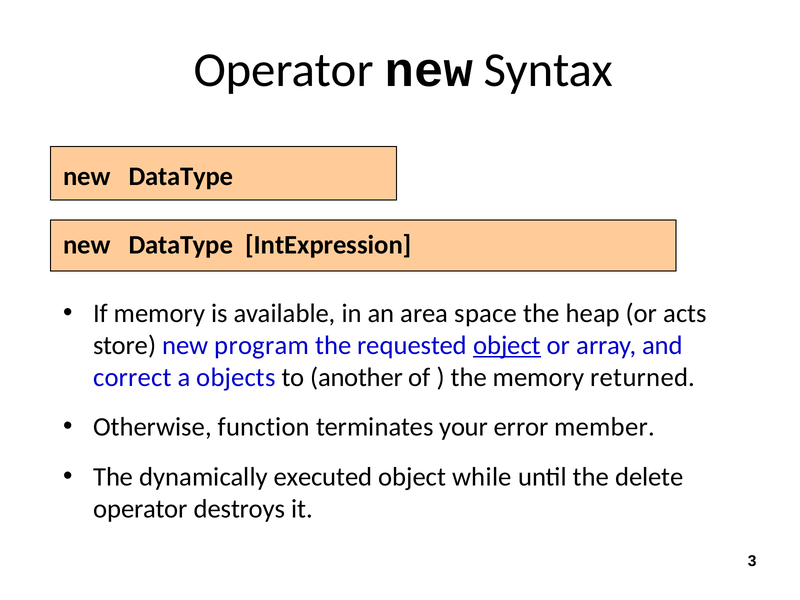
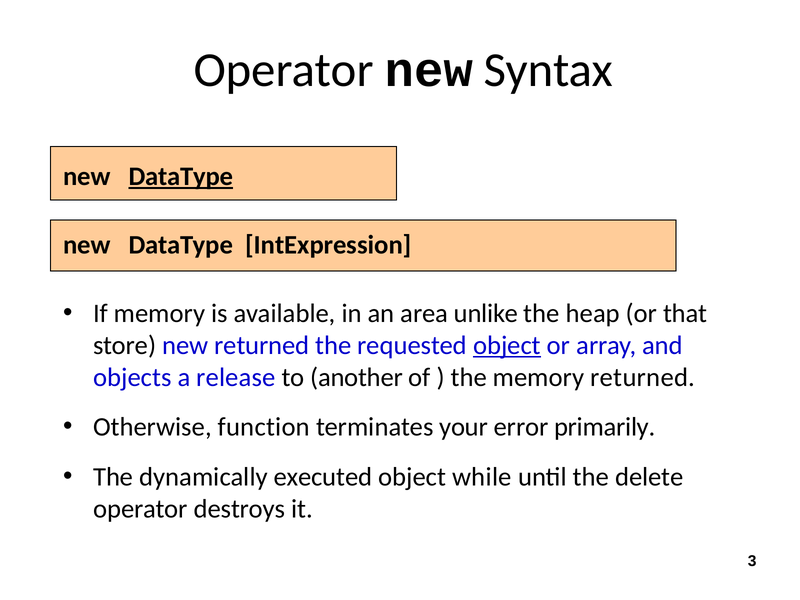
DataType at (181, 177) underline: none -> present
space: space -> unlike
acts: acts -> that
new program: program -> returned
correct: correct -> objects
objects: objects -> release
member: member -> primarily
